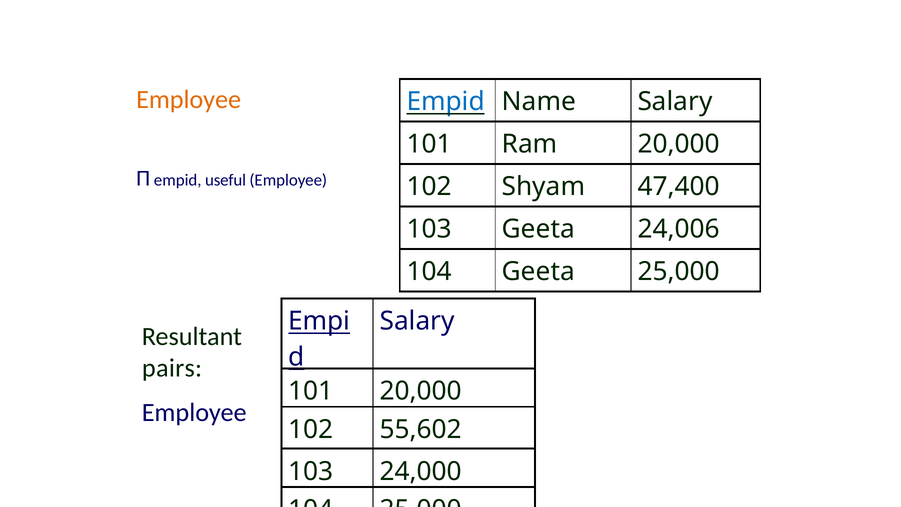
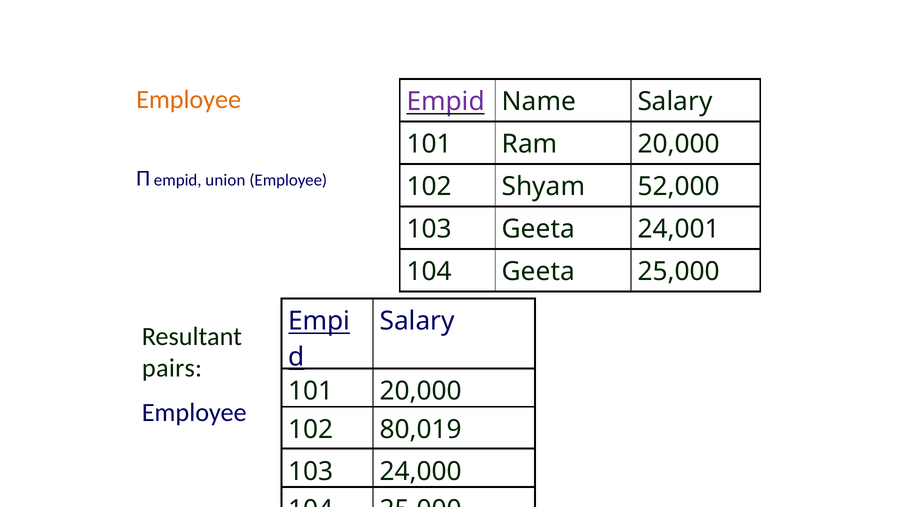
Empid at (446, 102) colour: blue -> purple
useful: useful -> union
47,400: 47,400 -> 52,000
24,006: 24,006 -> 24,001
55,602: 55,602 -> 80,019
